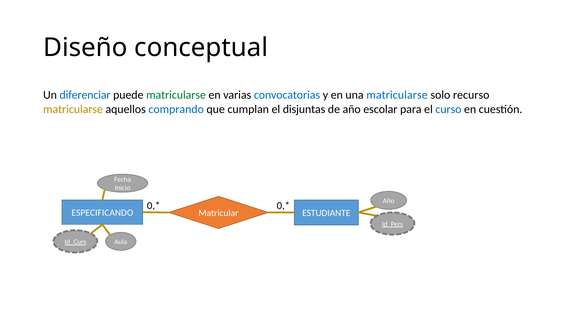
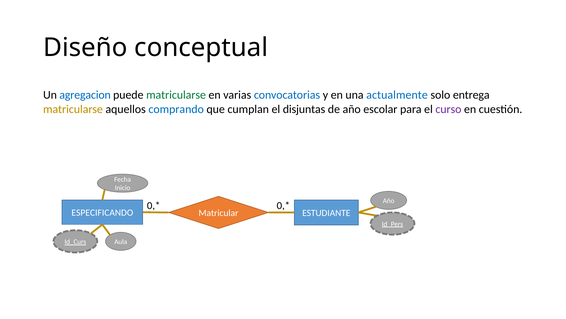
diferenciar: diferenciar -> agregacion
una matricularse: matricularse -> actualmente
recurso: recurso -> entrega
curso colour: blue -> purple
